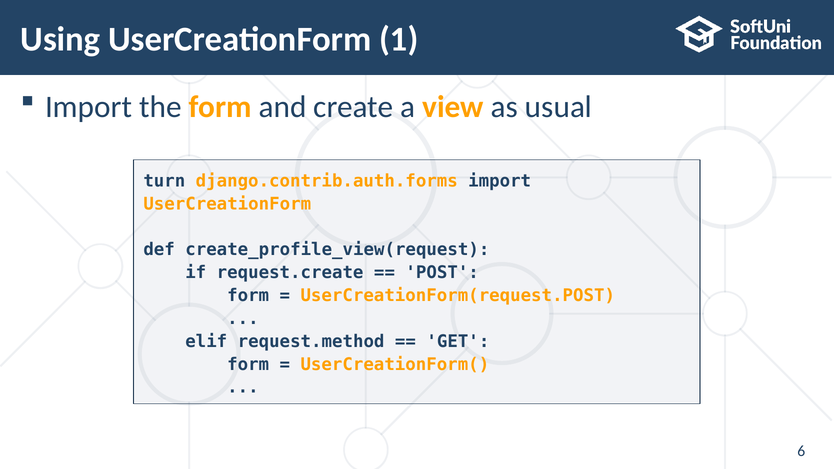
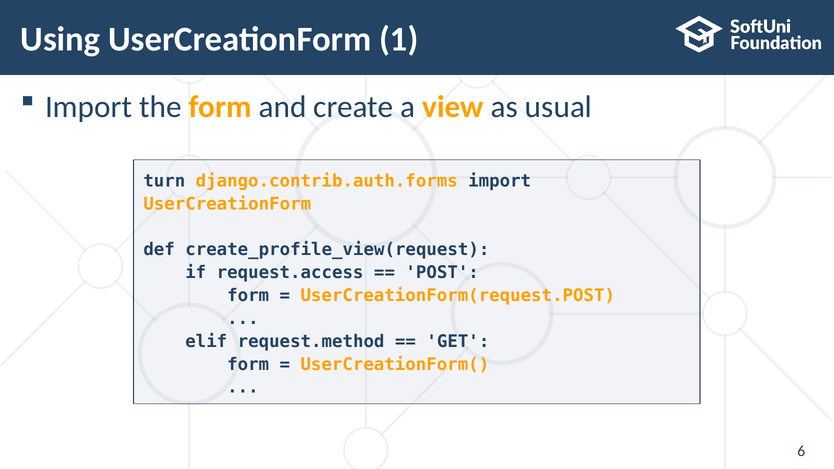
request.create: request.create -> request.access
